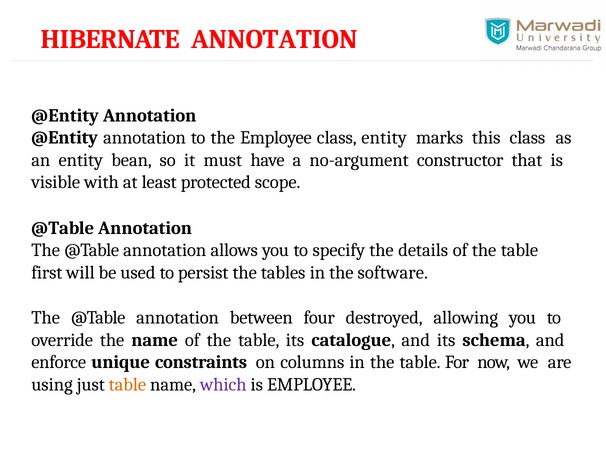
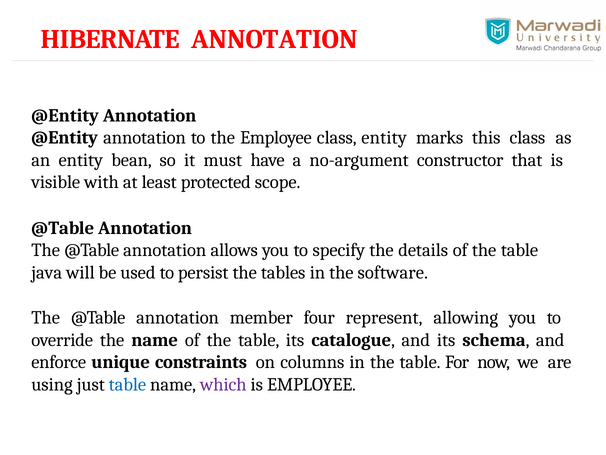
first: first -> java
between: between -> member
destroyed: destroyed -> represent
table at (127, 384) colour: orange -> blue
